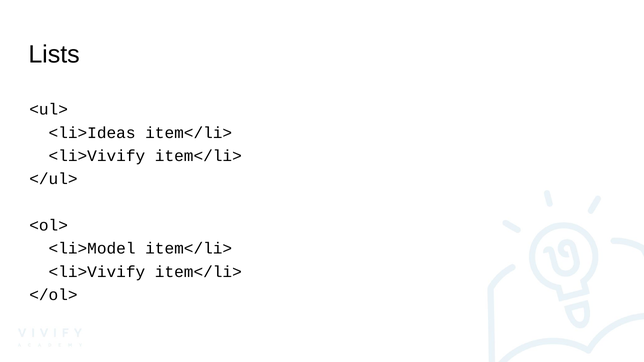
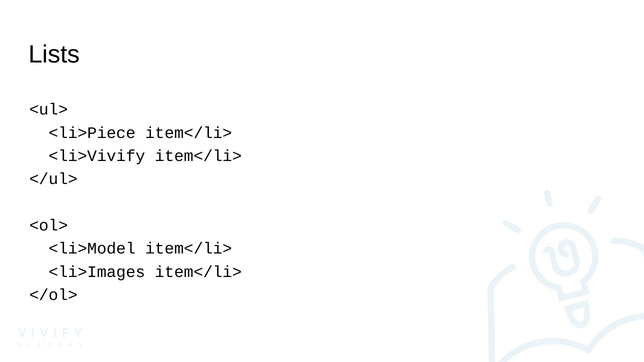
<li>Ideas: <li>Ideas -> <li>Piece
<li>Vivify at (97, 272): <li>Vivify -> <li>Images
